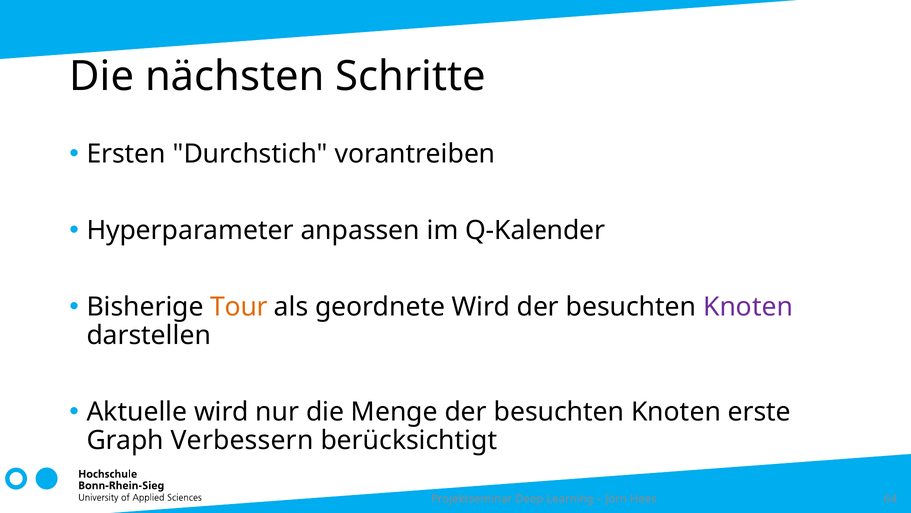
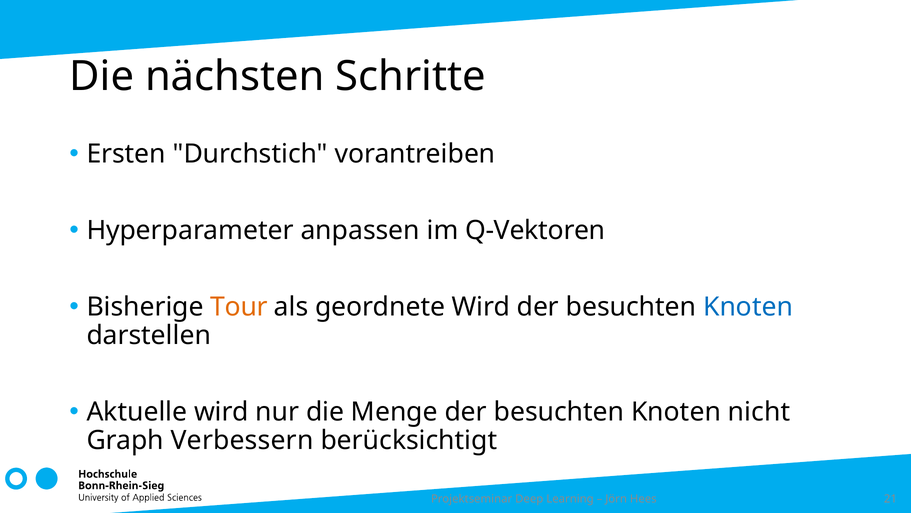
Q-Kalender: Q-Kalender -> Q-Vektoren
Knoten at (748, 306) colour: purple -> blue
erste: erste -> nicht
64: 64 -> 21
